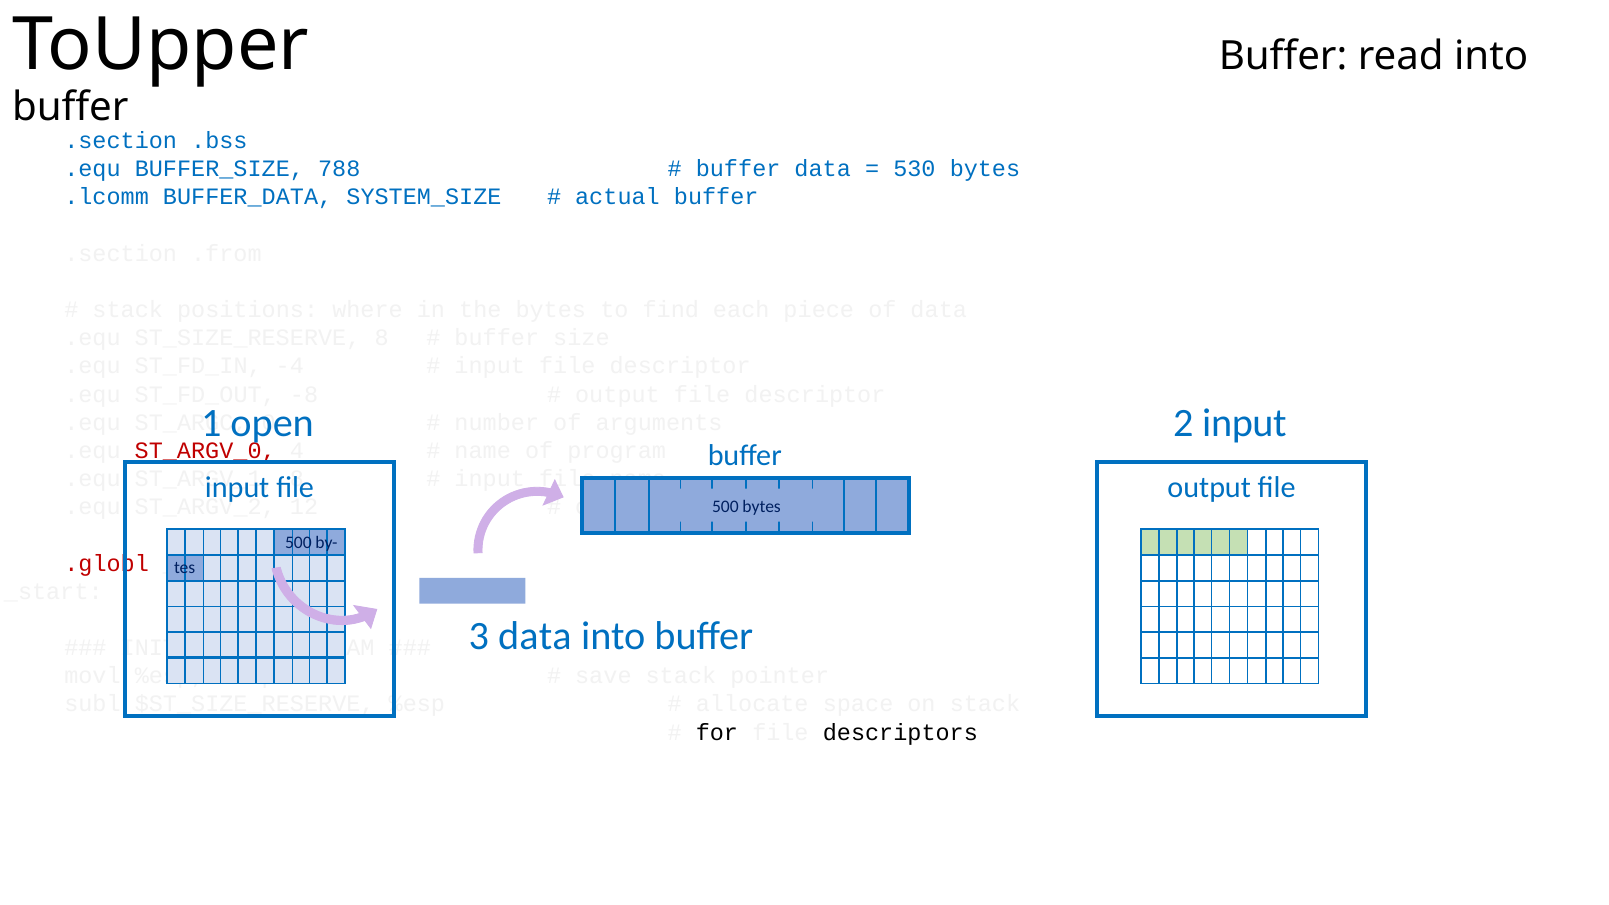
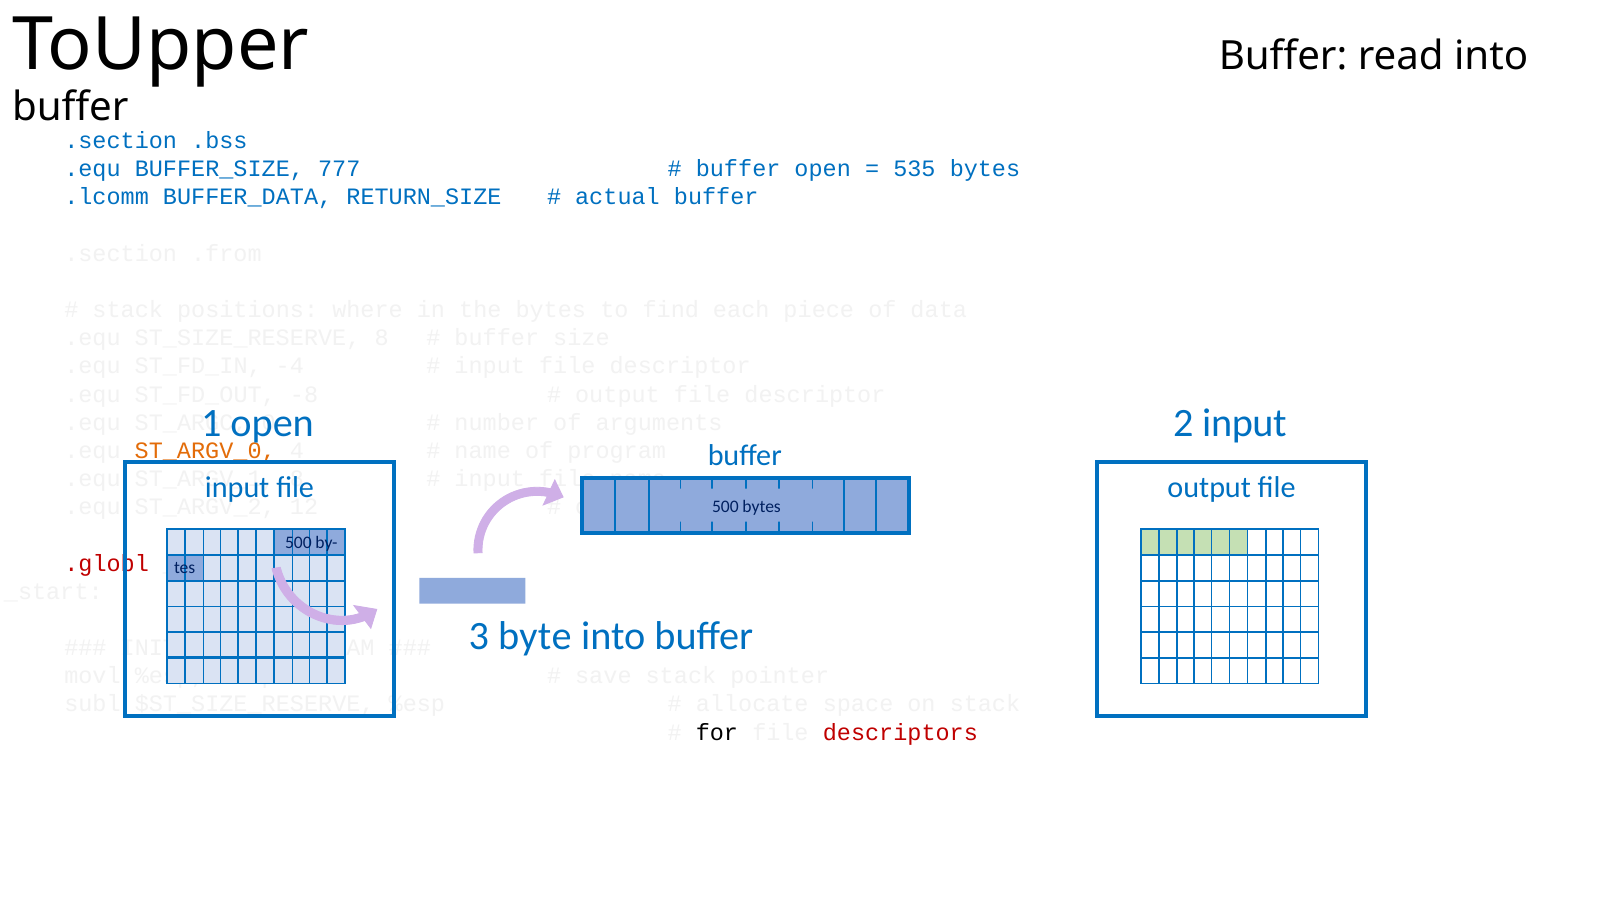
788: 788 -> 777
buffer data: data -> open
530: 530 -> 535
SYSTEM_SIZE: SYSTEM_SIZE -> RETURN_SIZE
ST_ARGV_0 colour: red -> orange
3 data: data -> byte
descriptors colour: black -> red
